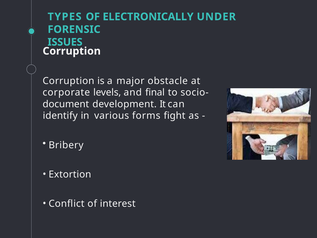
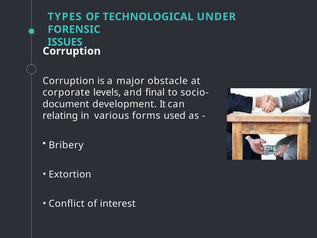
ELECTRONICALLY: ELECTRONICALLY -> TECHNOLOGICAL
identify: identify -> relating
fight: fight -> used
